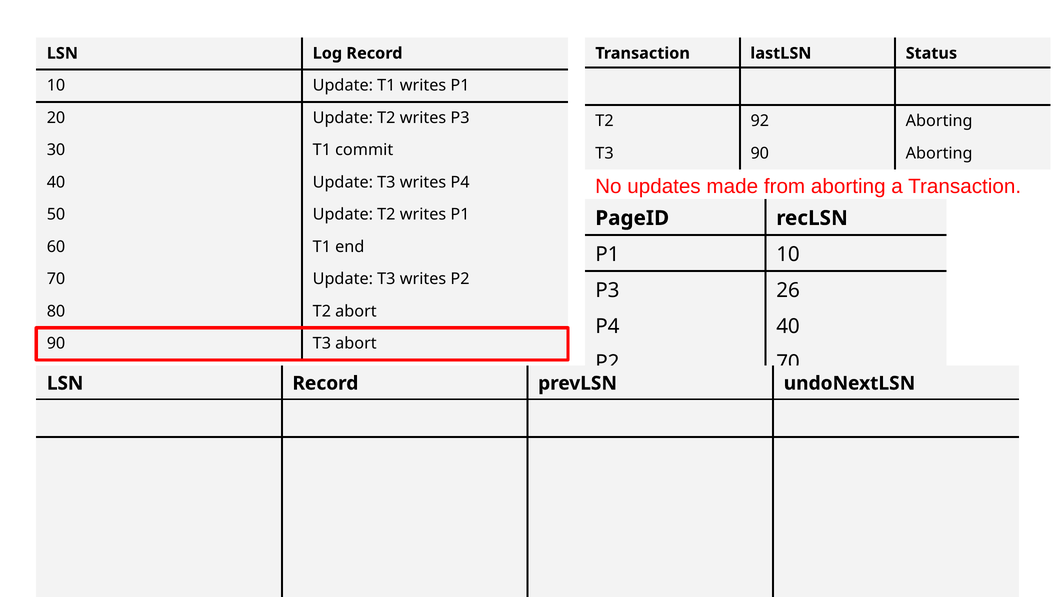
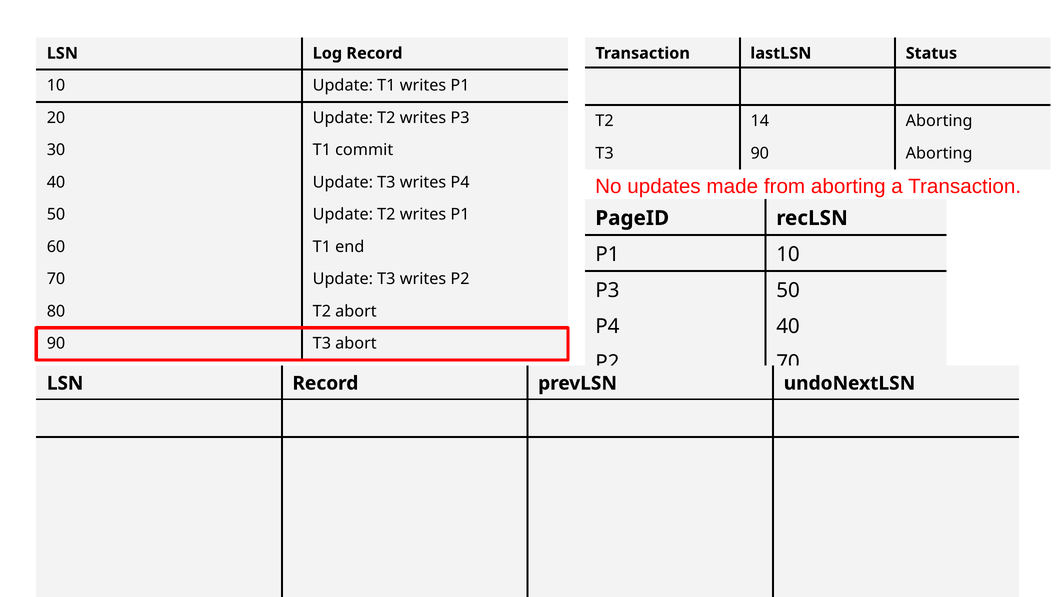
92: 92 -> 14
P3 26: 26 -> 50
